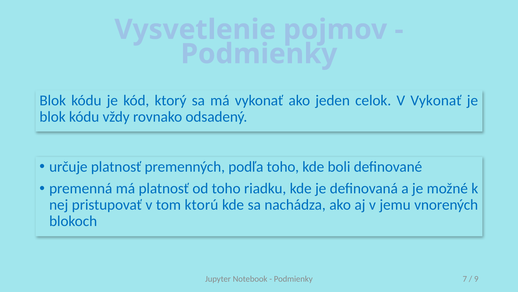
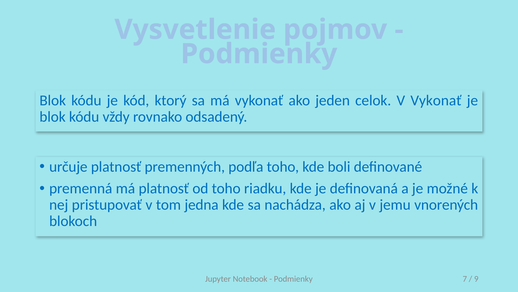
ktorú: ktorú -> jedna
